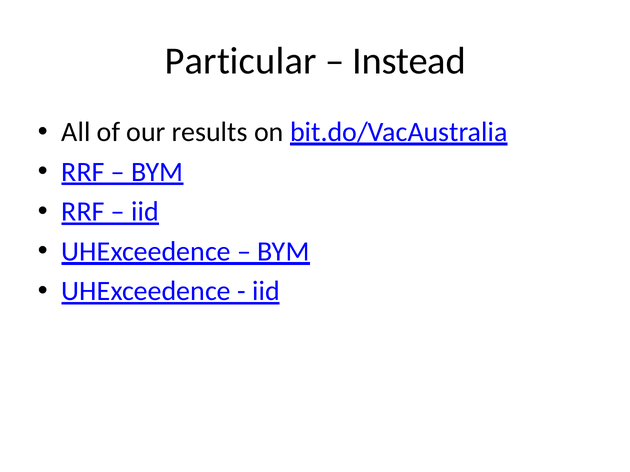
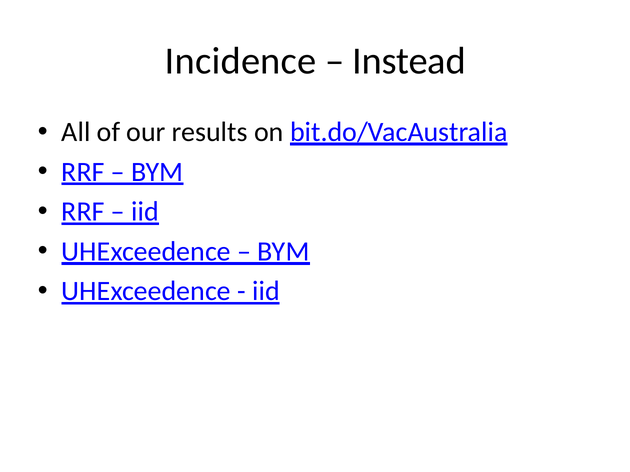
Particular: Particular -> Incidence
